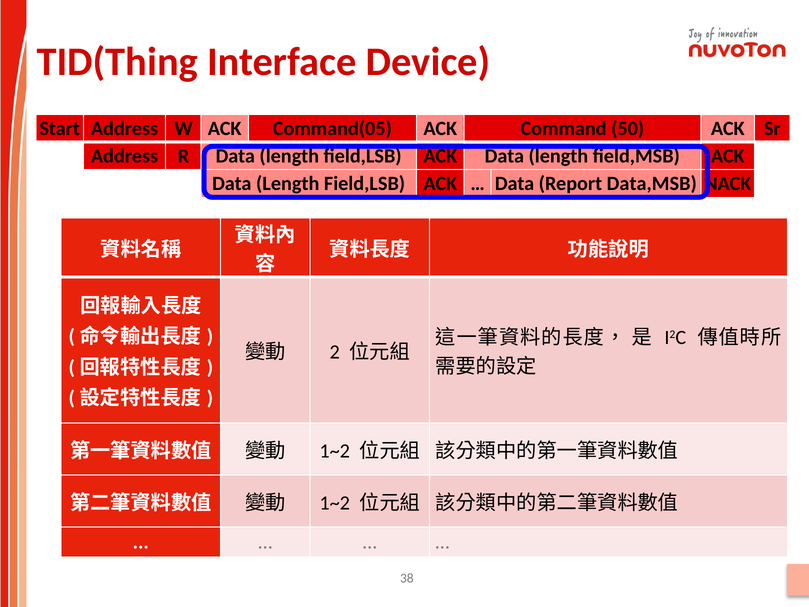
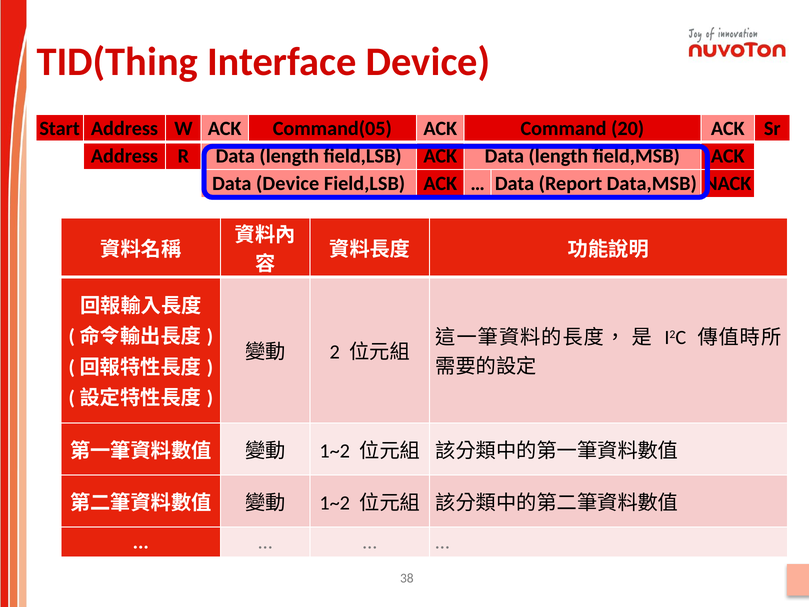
50: 50 -> 20
Length at (288, 184): Length -> Device
